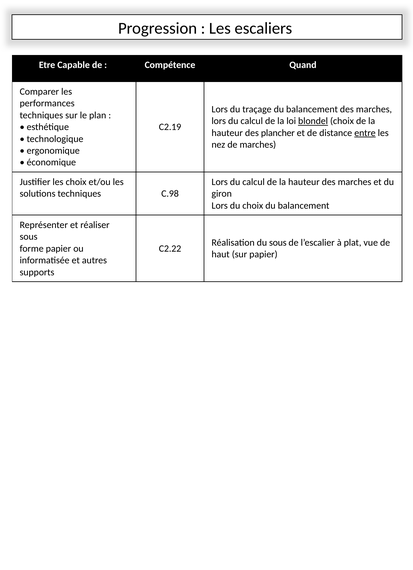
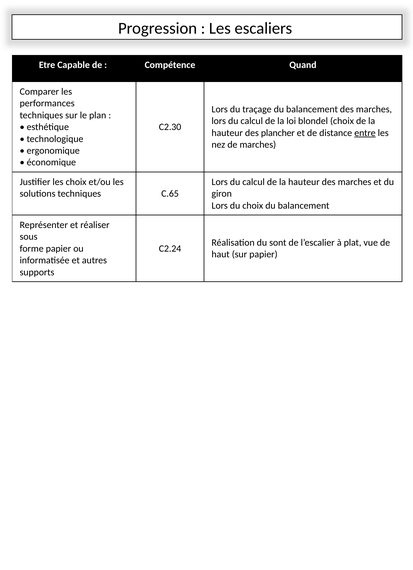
blondel underline: present -> none
C2.19: C2.19 -> C2.30
C.98: C.98 -> C.65
du sous: sous -> sont
C2.22: C2.22 -> C2.24
